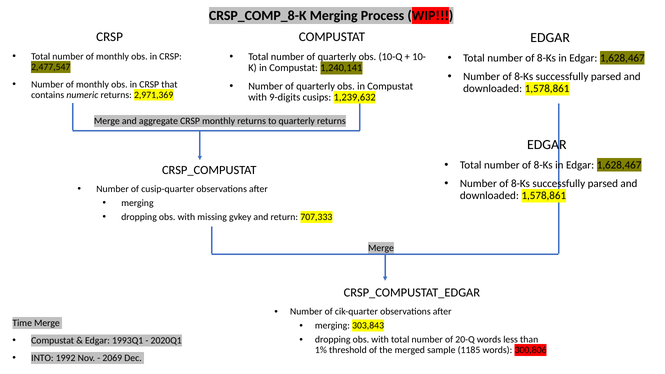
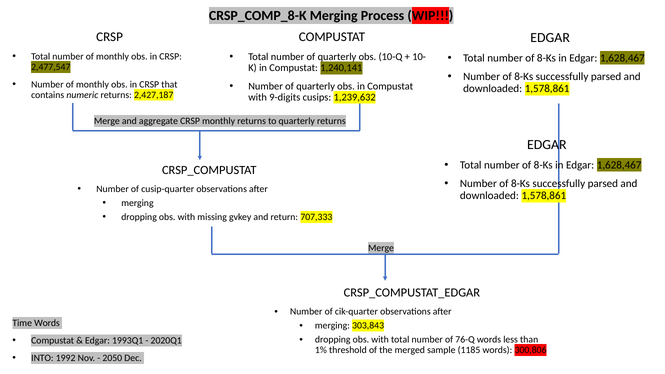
2,971,369: 2,971,369 -> 2,427,187
Time Merge: Merge -> Words
20-Q: 20-Q -> 76-Q
2069: 2069 -> 2050
